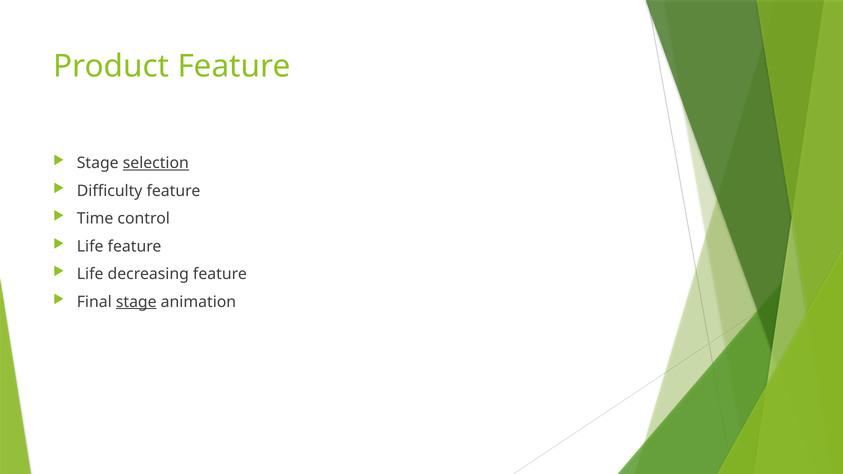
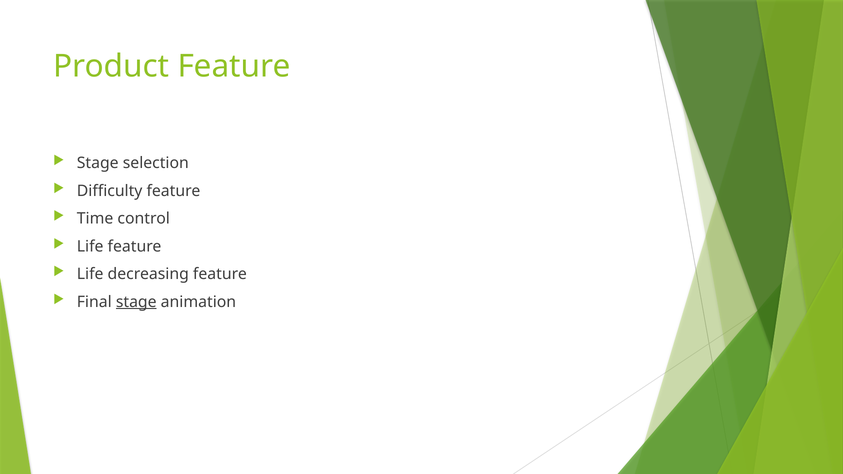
selection underline: present -> none
